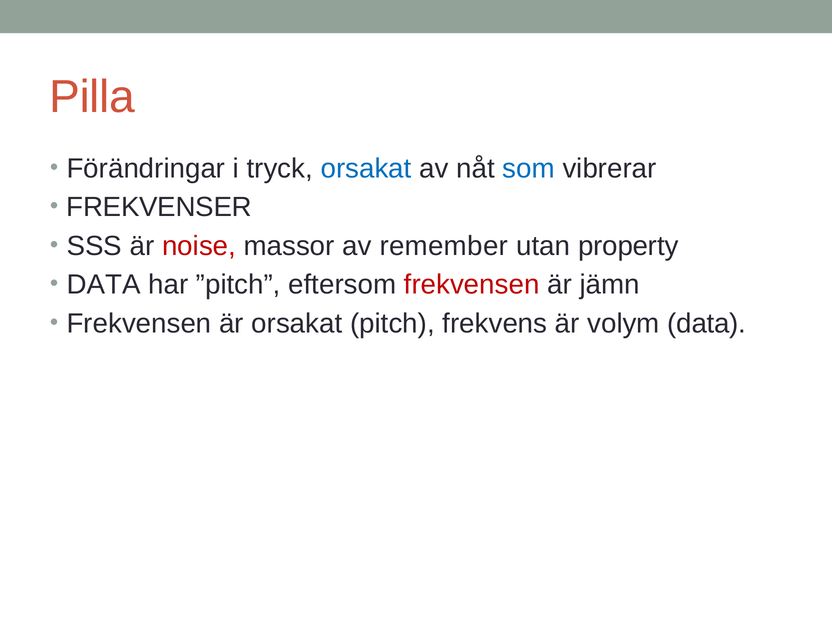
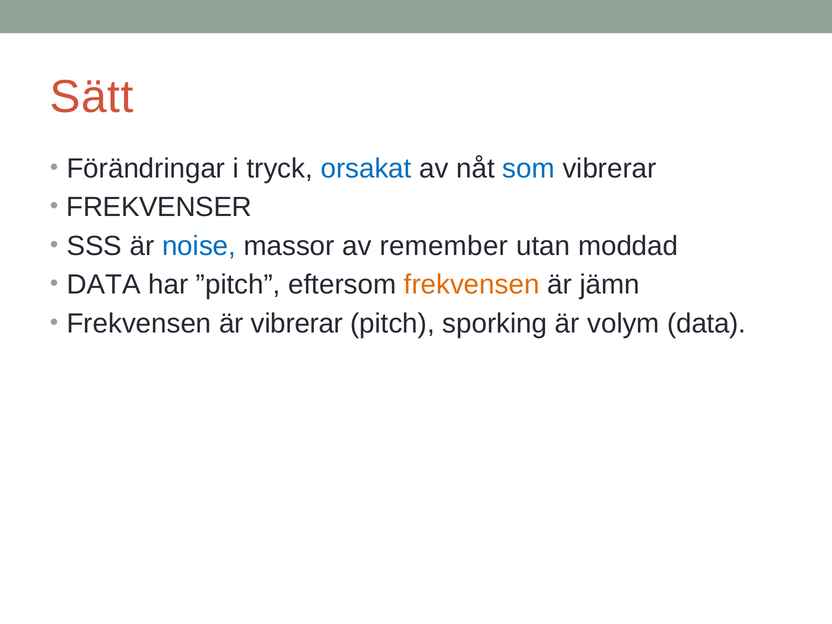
Pilla: Pilla -> Sätt
noise colour: red -> blue
property: property -> moddad
frekvensen at (472, 285) colour: red -> orange
är orsakat: orsakat -> vibrerar
frekvens: frekvens -> sporking
